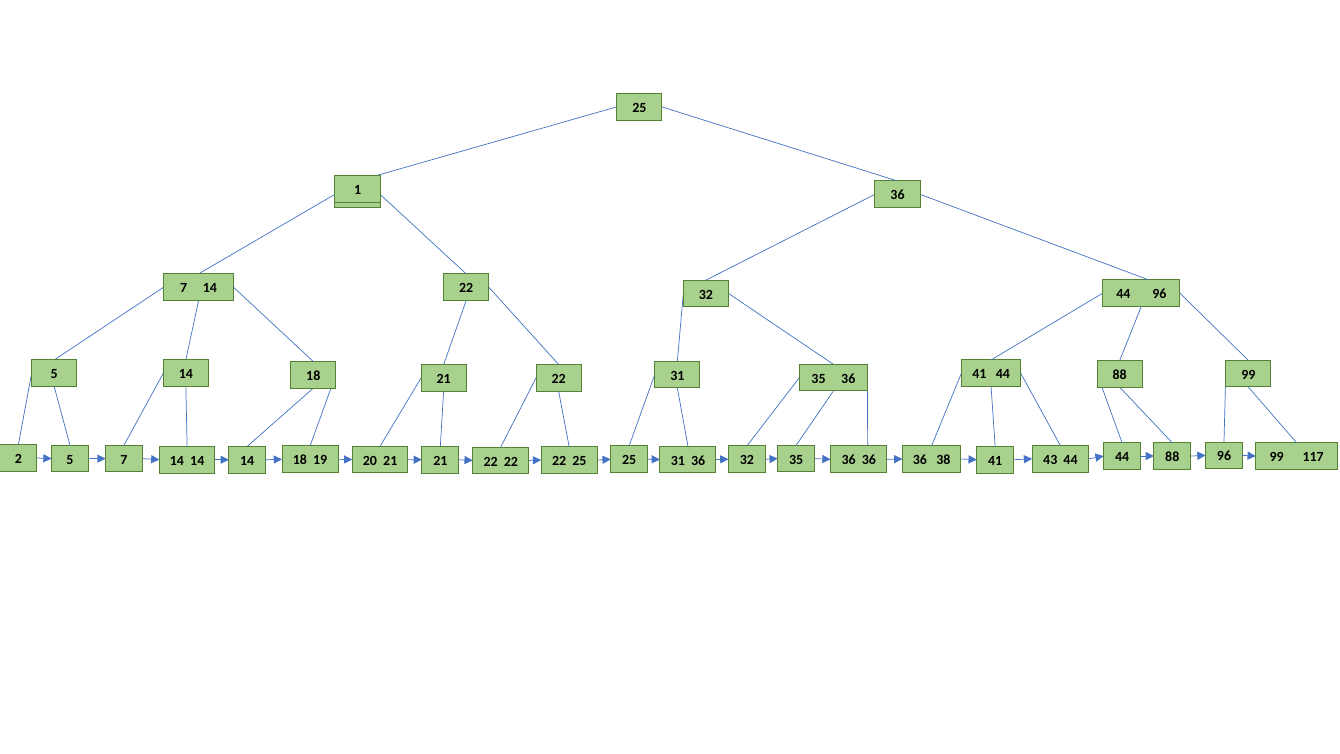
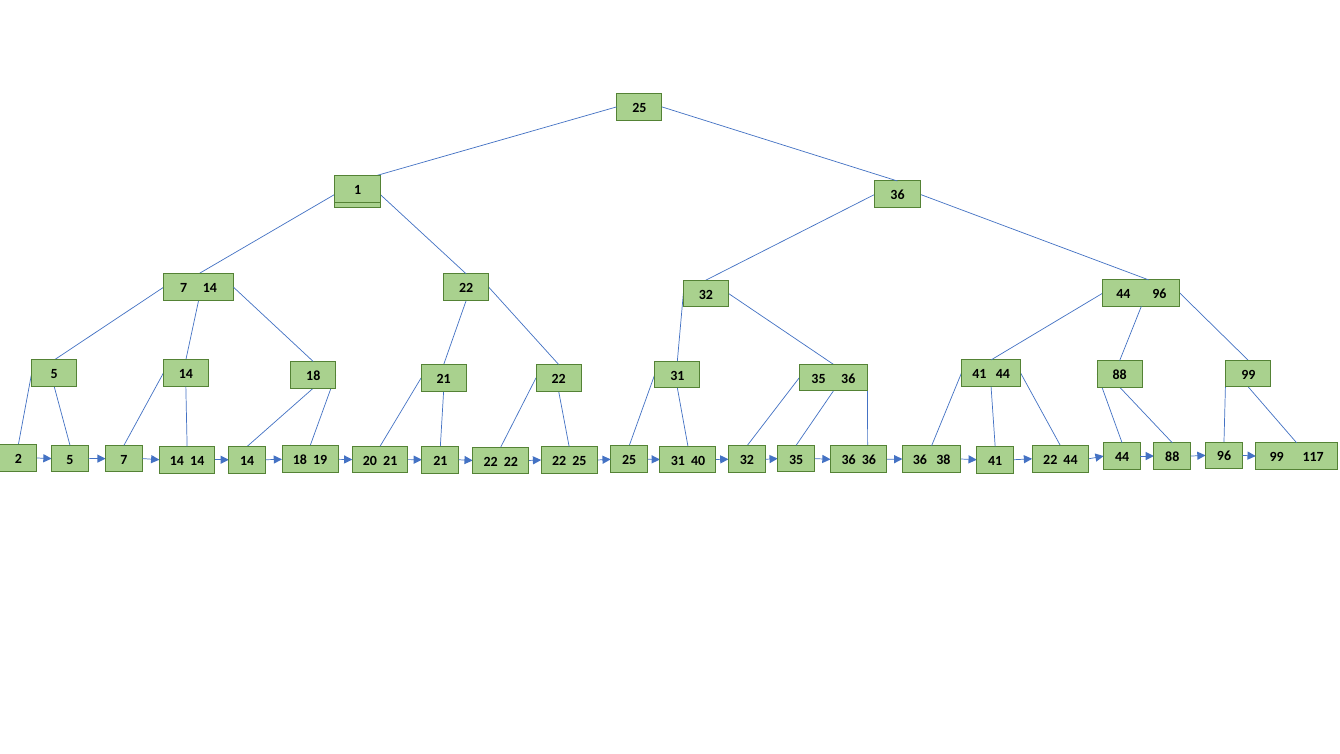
41 43: 43 -> 22
31 36: 36 -> 40
